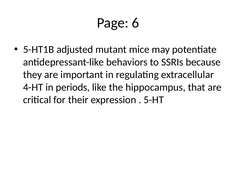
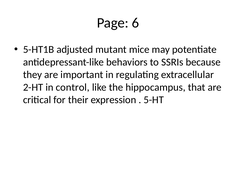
4-HT: 4-HT -> 2-HT
periods: periods -> control
